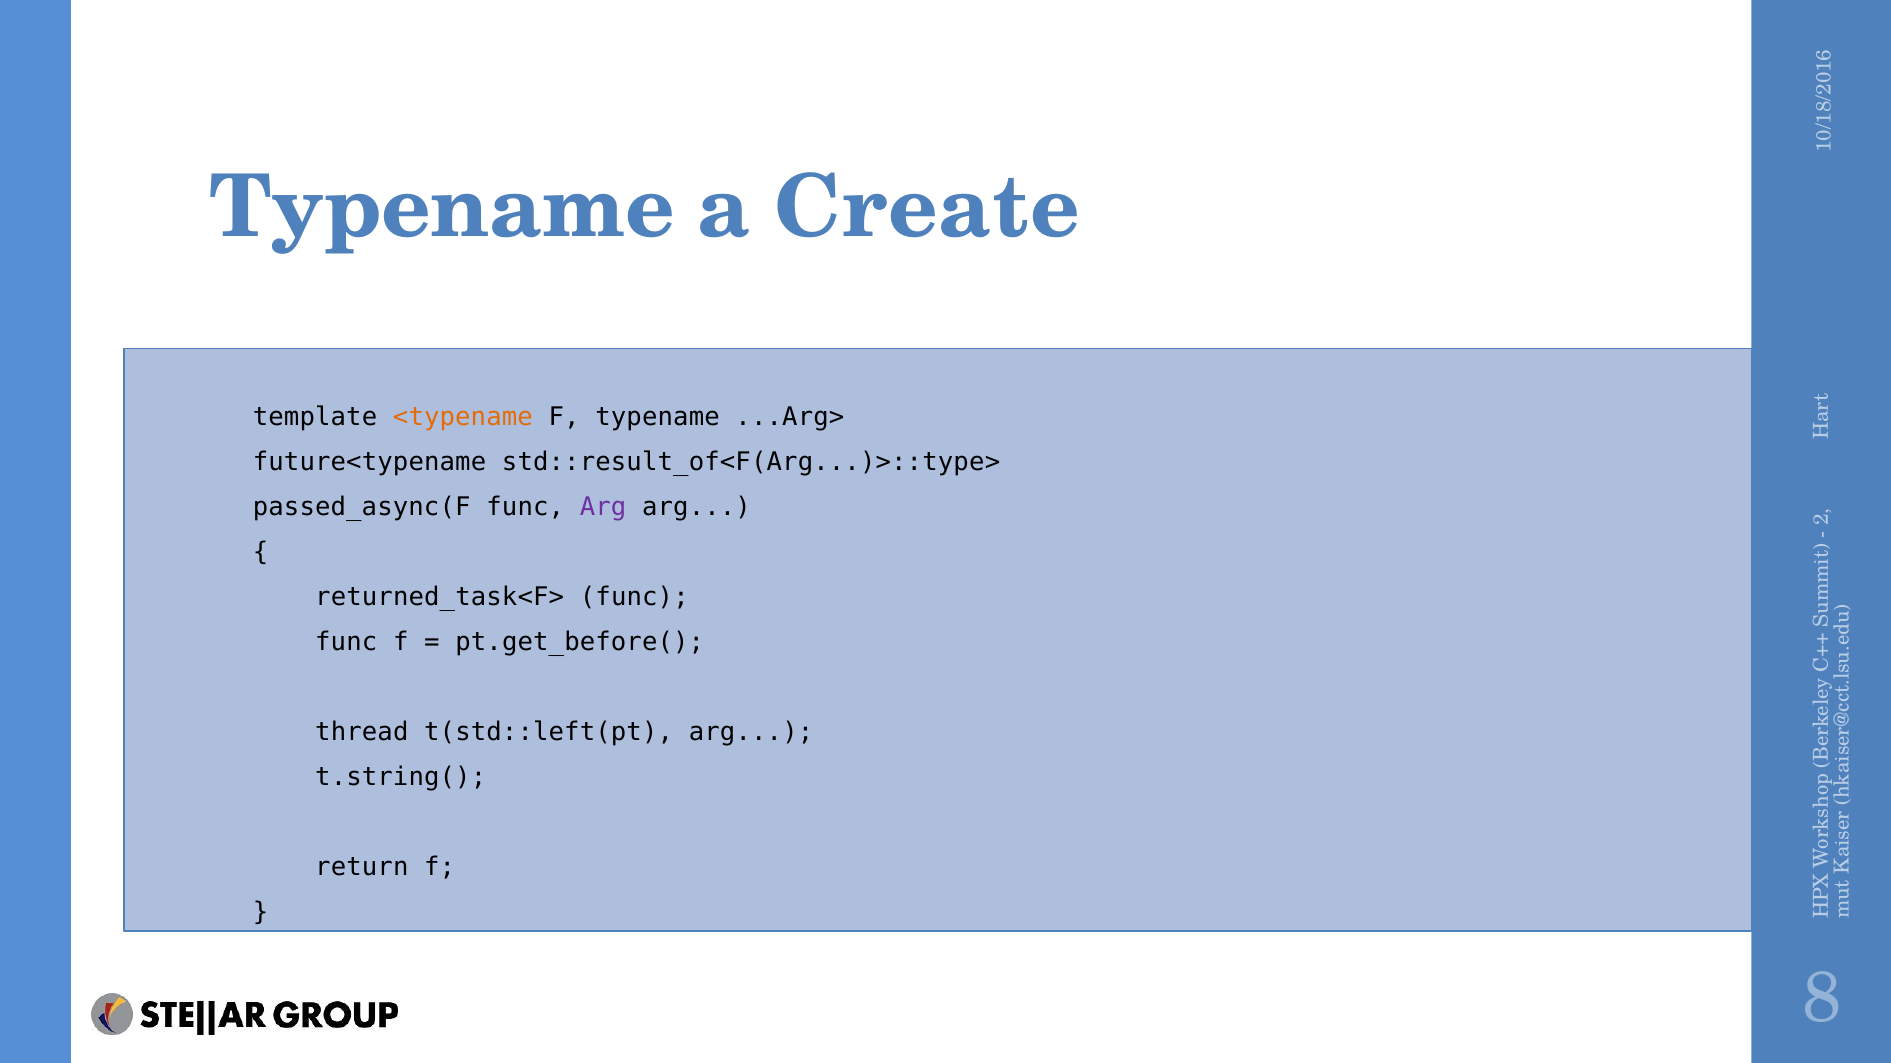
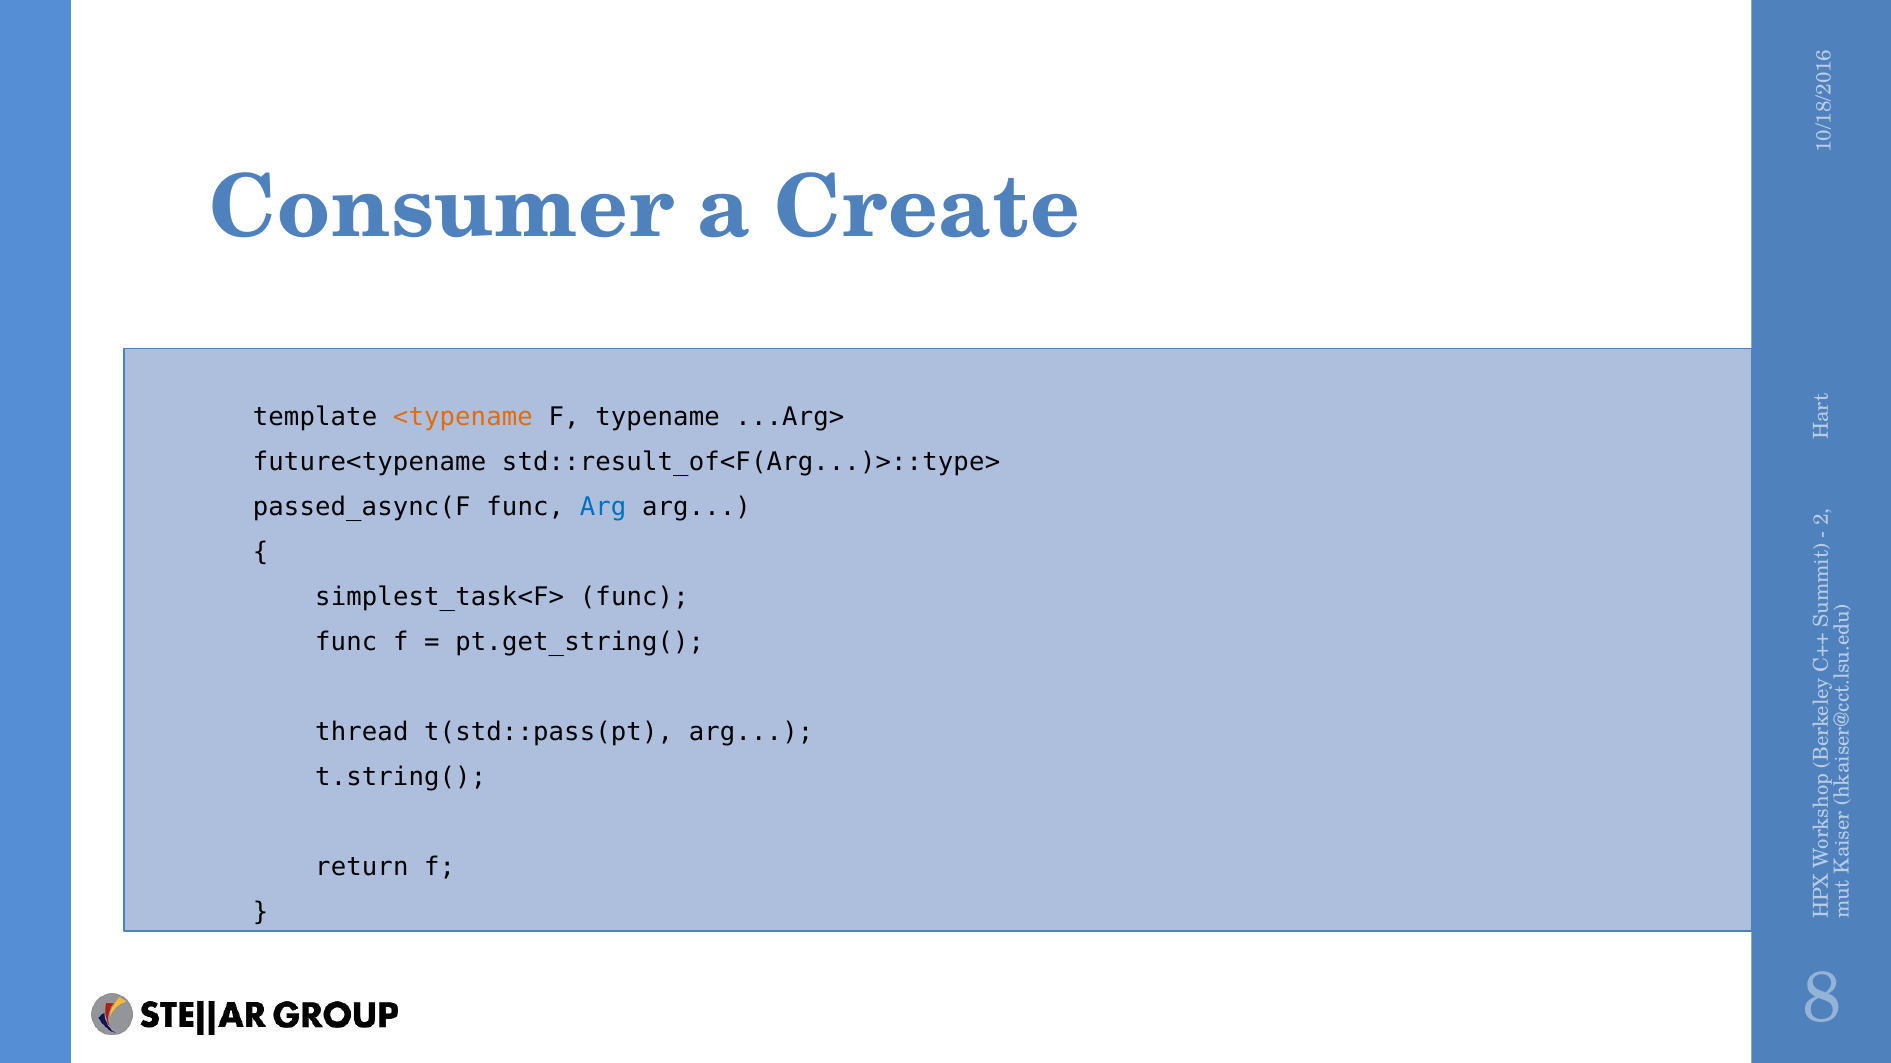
Typename at (442, 208): Typename -> Consumer
Arg at (603, 507) colour: purple -> blue
returned_task<F>: returned_task<F> -> simplest_task<F>
pt.get_before(: pt.get_before( -> pt.get_string(
t(std::left(pt: t(std::left(pt -> t(std::pass(pt
